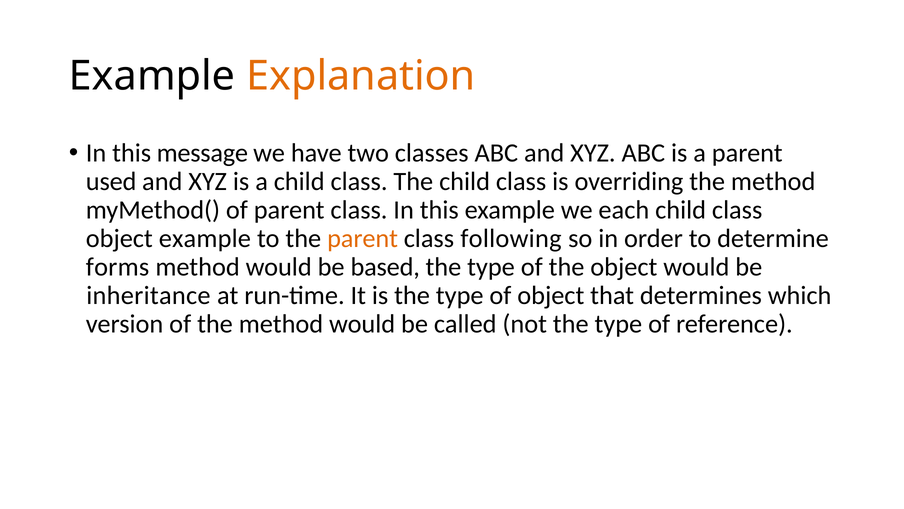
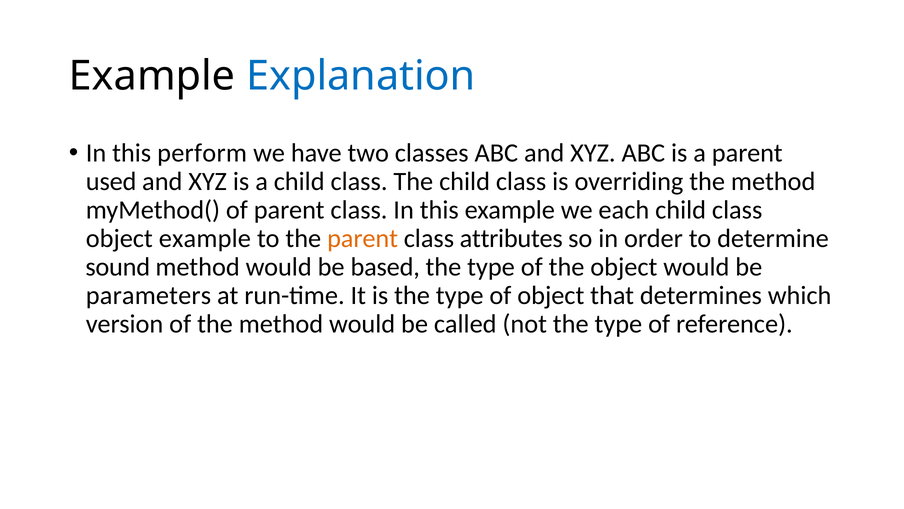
Explanation colour: orange -> blue
message: message -> perform
following: following -> attributes
forms: forms -> sound
inheritance: inheritance -> parameters
